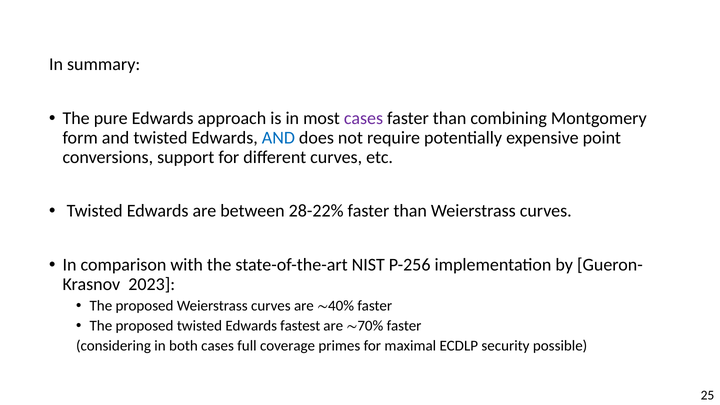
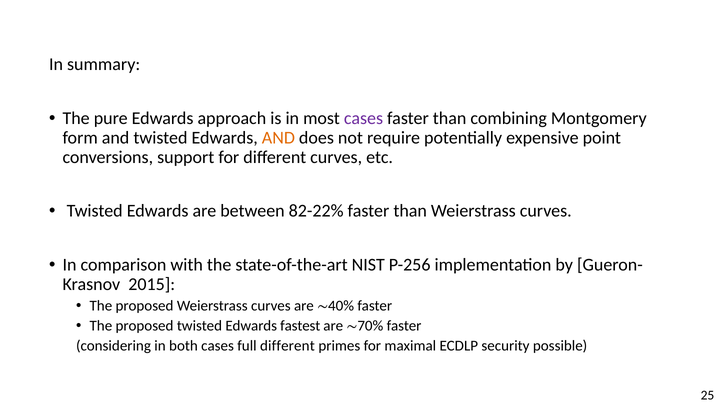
AND at (278, 138) colour: blue -> orange
28-22%: 28-22% -> 82-22%
2023: 2023 -> 2015
full coverage: coverage -> different
